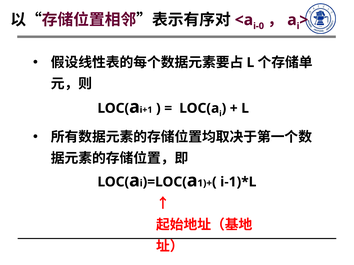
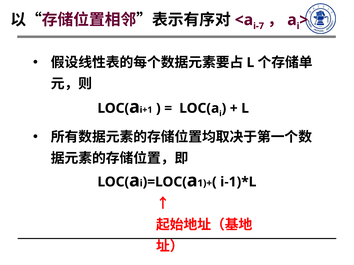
i-0: i-0 -> i-7
